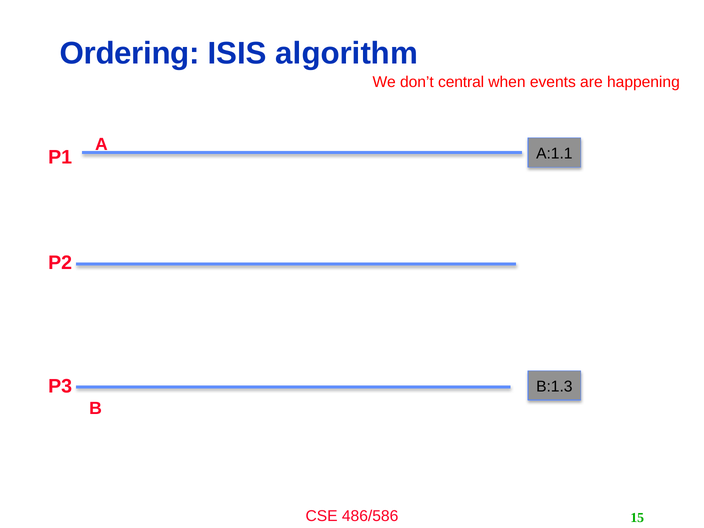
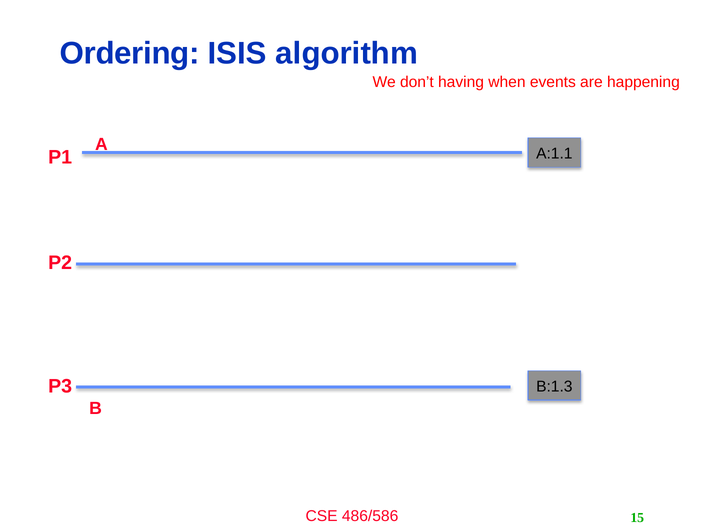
central: central -> having
